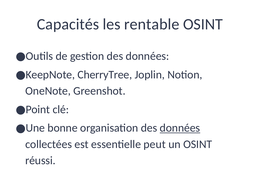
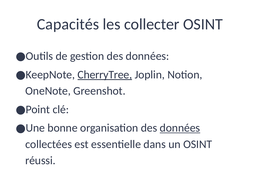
rentable: rentable -> collecter
CherryTree underline: none -> present
peut: peut -> dans
